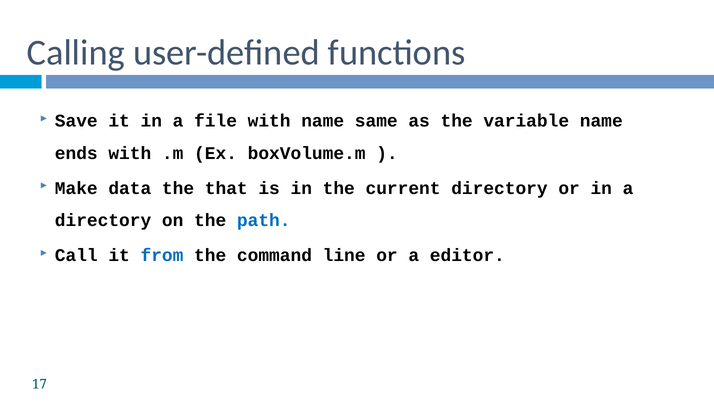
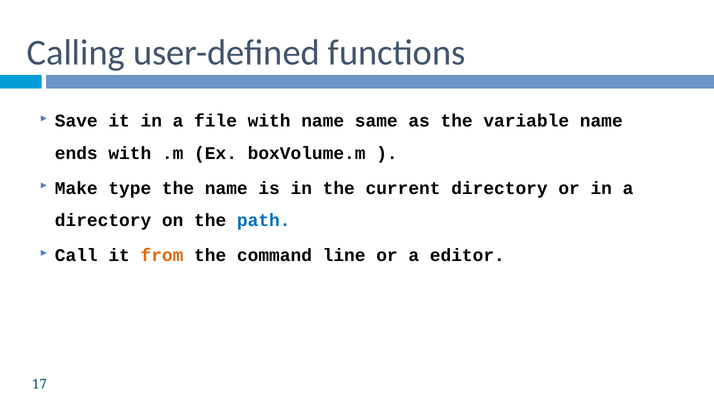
data: data -> type
the that: that -> name
from colour: blue -> orange
